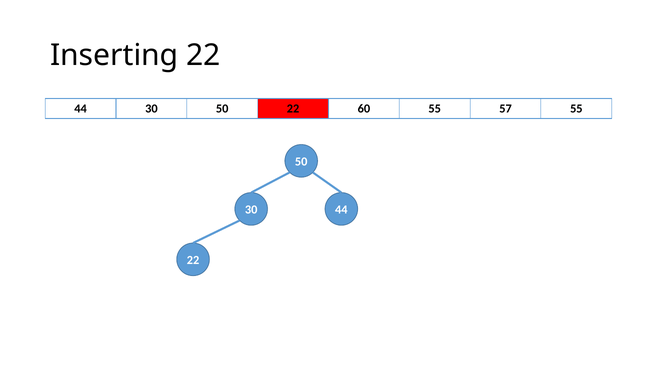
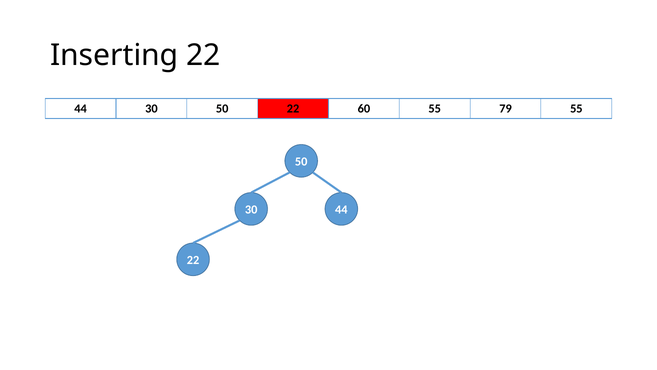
57: 57 -> 79
